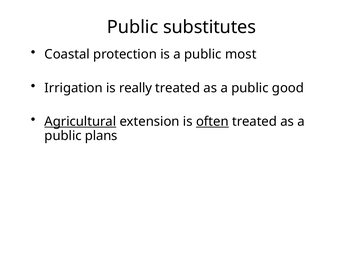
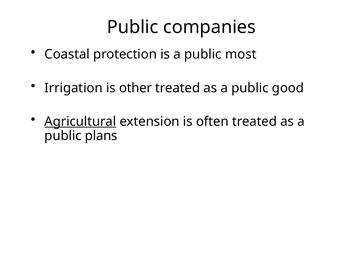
substitutes: substitutes -> companies
really: really -> other
often underline: present -> none
